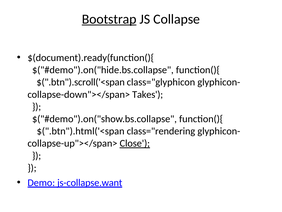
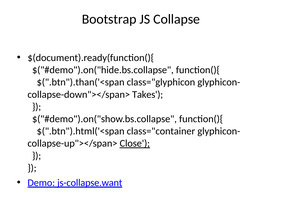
Bootstrap underline: present -> none
$(".btn").scroll('<span: $(".btn").scroll('<span -> $(".btn").than('<span
class="rendering: class="rendering -> class="container
